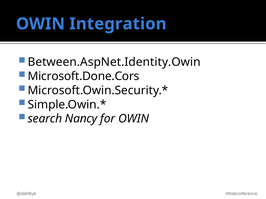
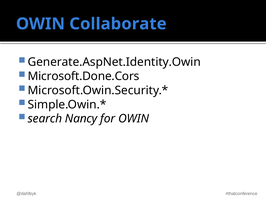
Integration: Integration -> Collaborate
Between.AspNet.Identity.Owin: Between.AspNet.Identity.Owin -> Generate.AspNet.Identity.Owin
